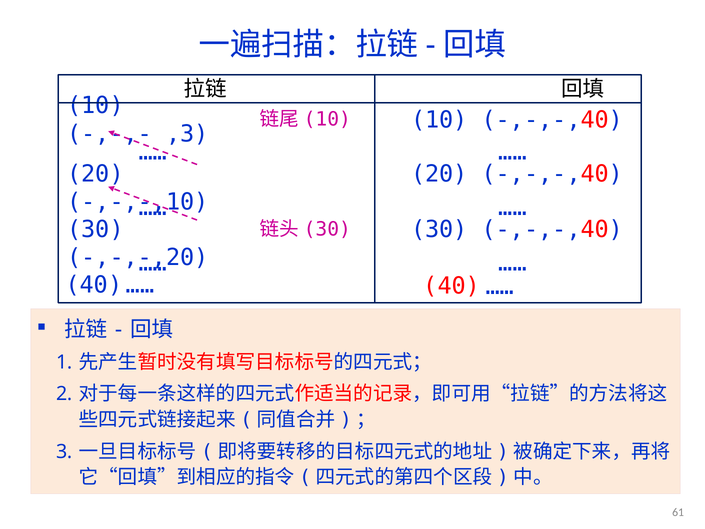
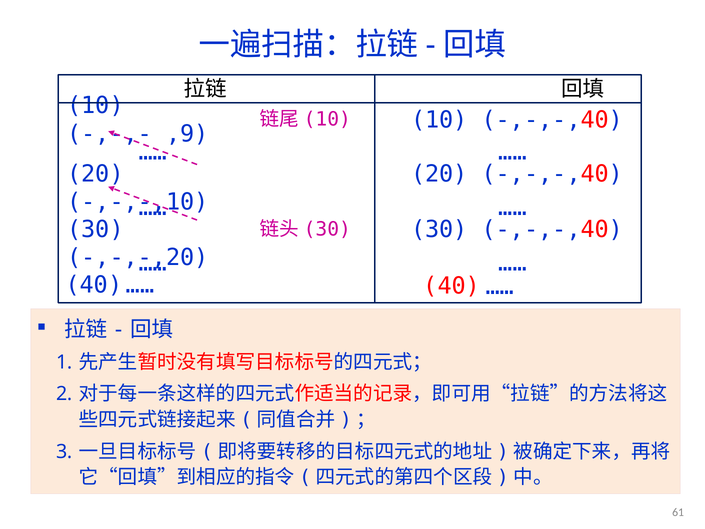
,3: ,3 -> ,9
